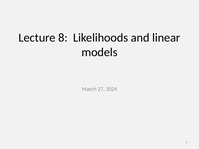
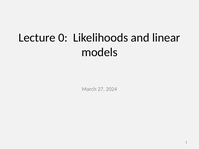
8: 8 -> 0
